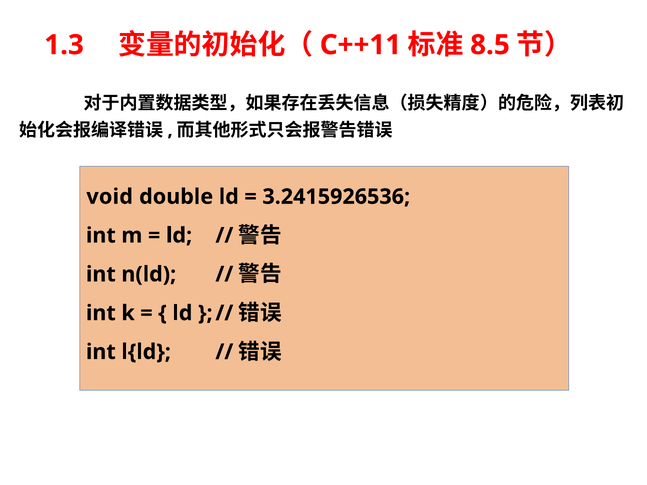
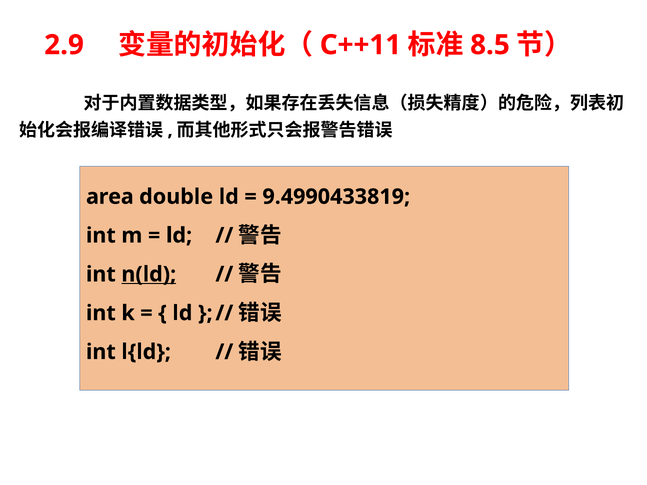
1.3: 1.3 -> 2.9
void: void -> area
3.2415926536: 3.2415926536 -> 9.4990433819
n(ld underline: none -> present
